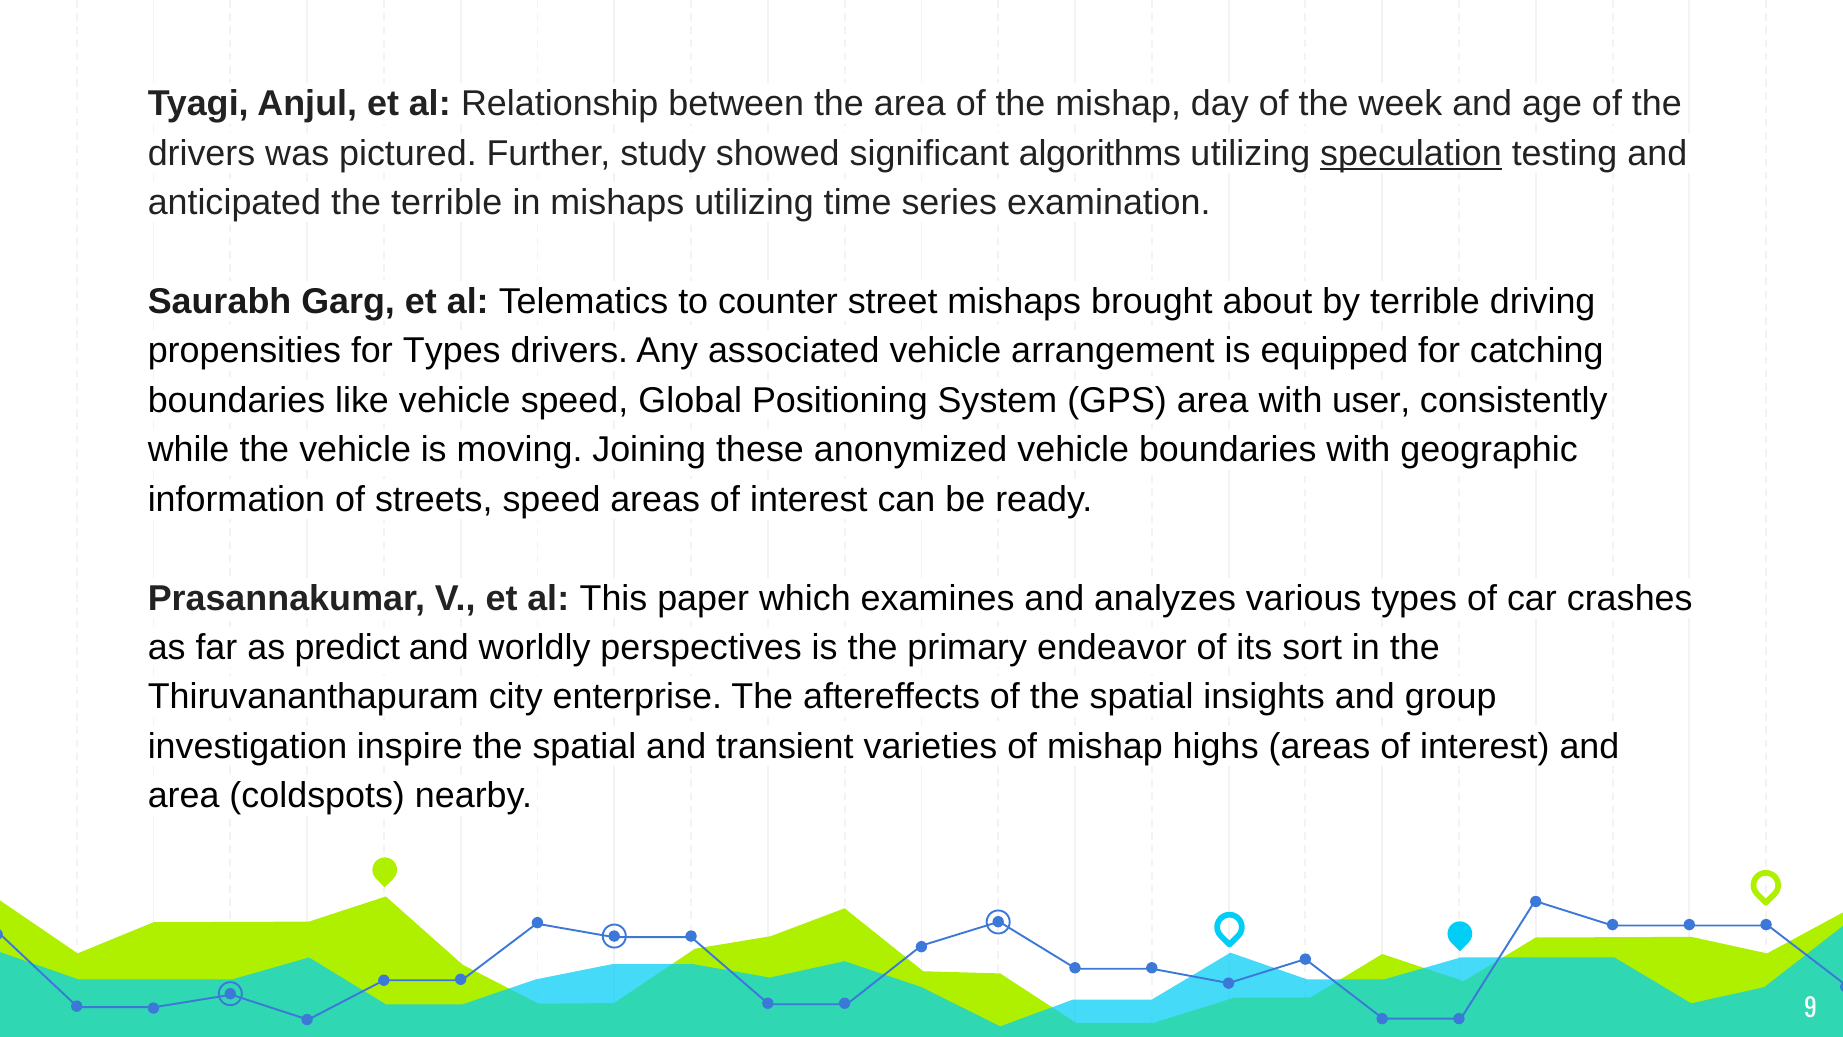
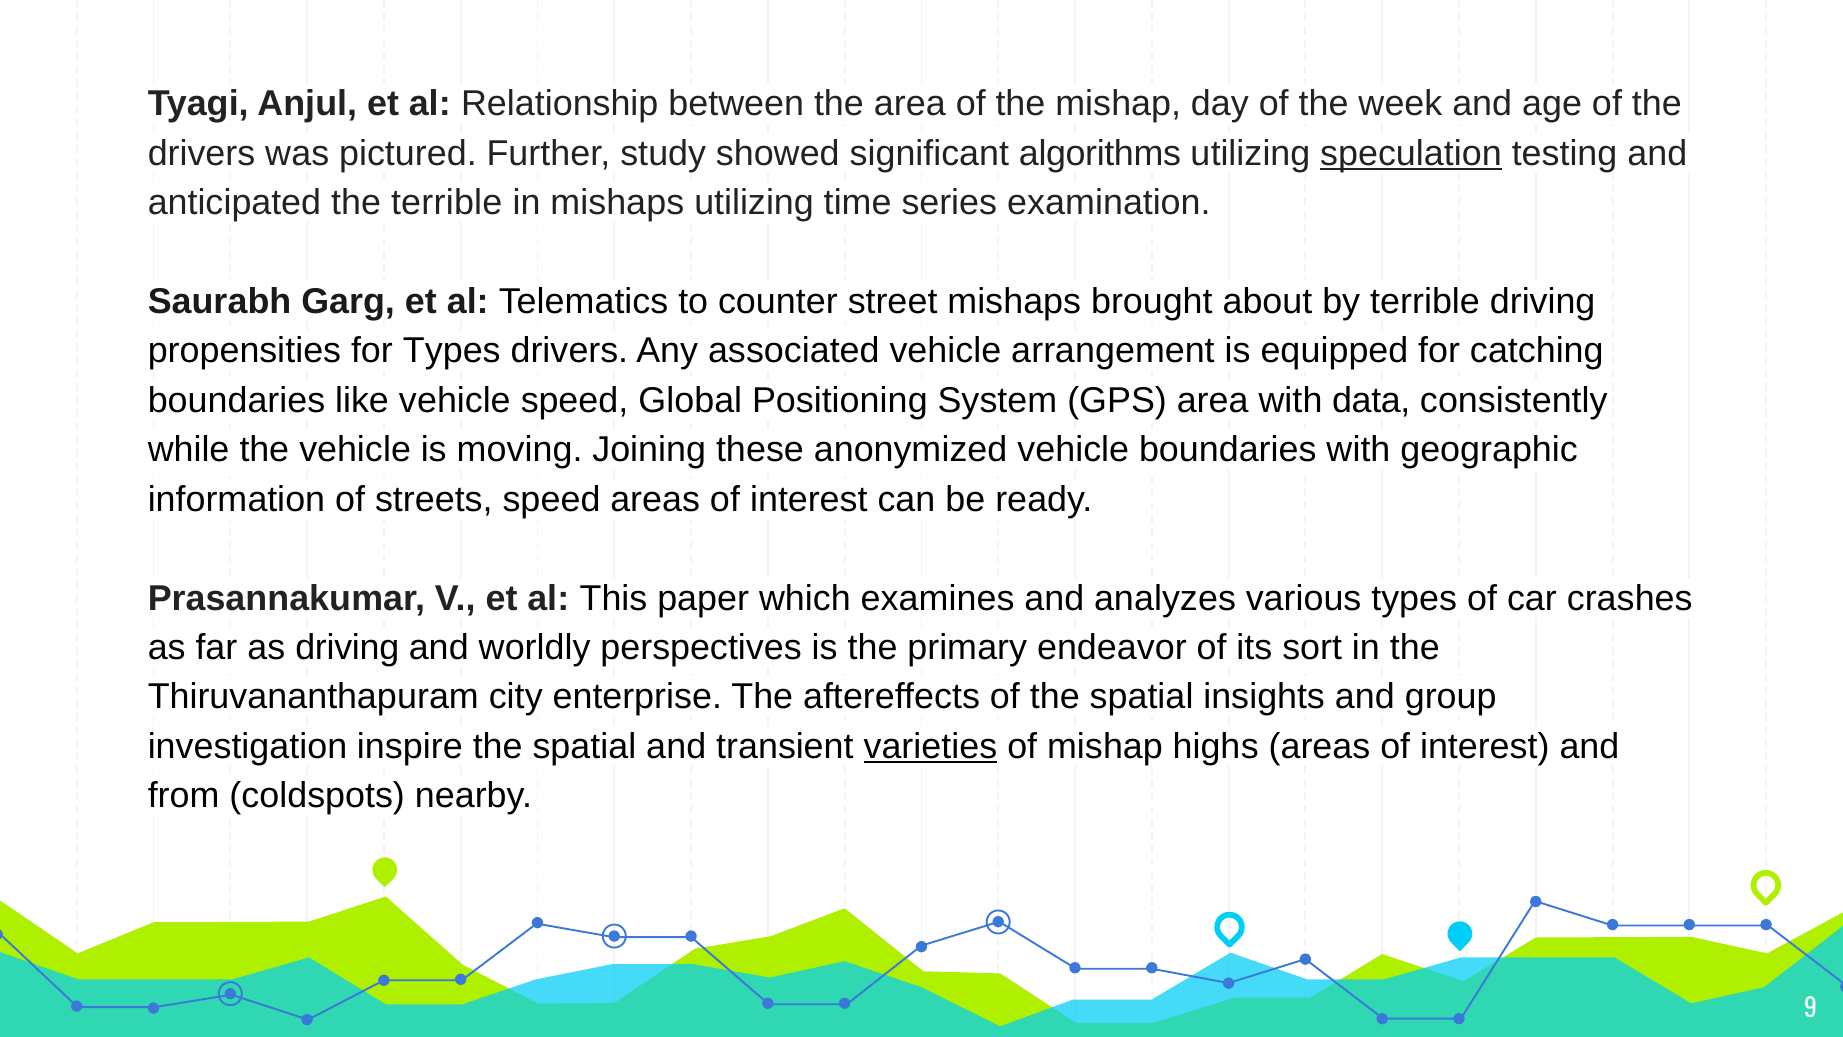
user: user -> data
as predict: predict -> driving
varieties underline: none -> present
area at (184, 796): area -> from
